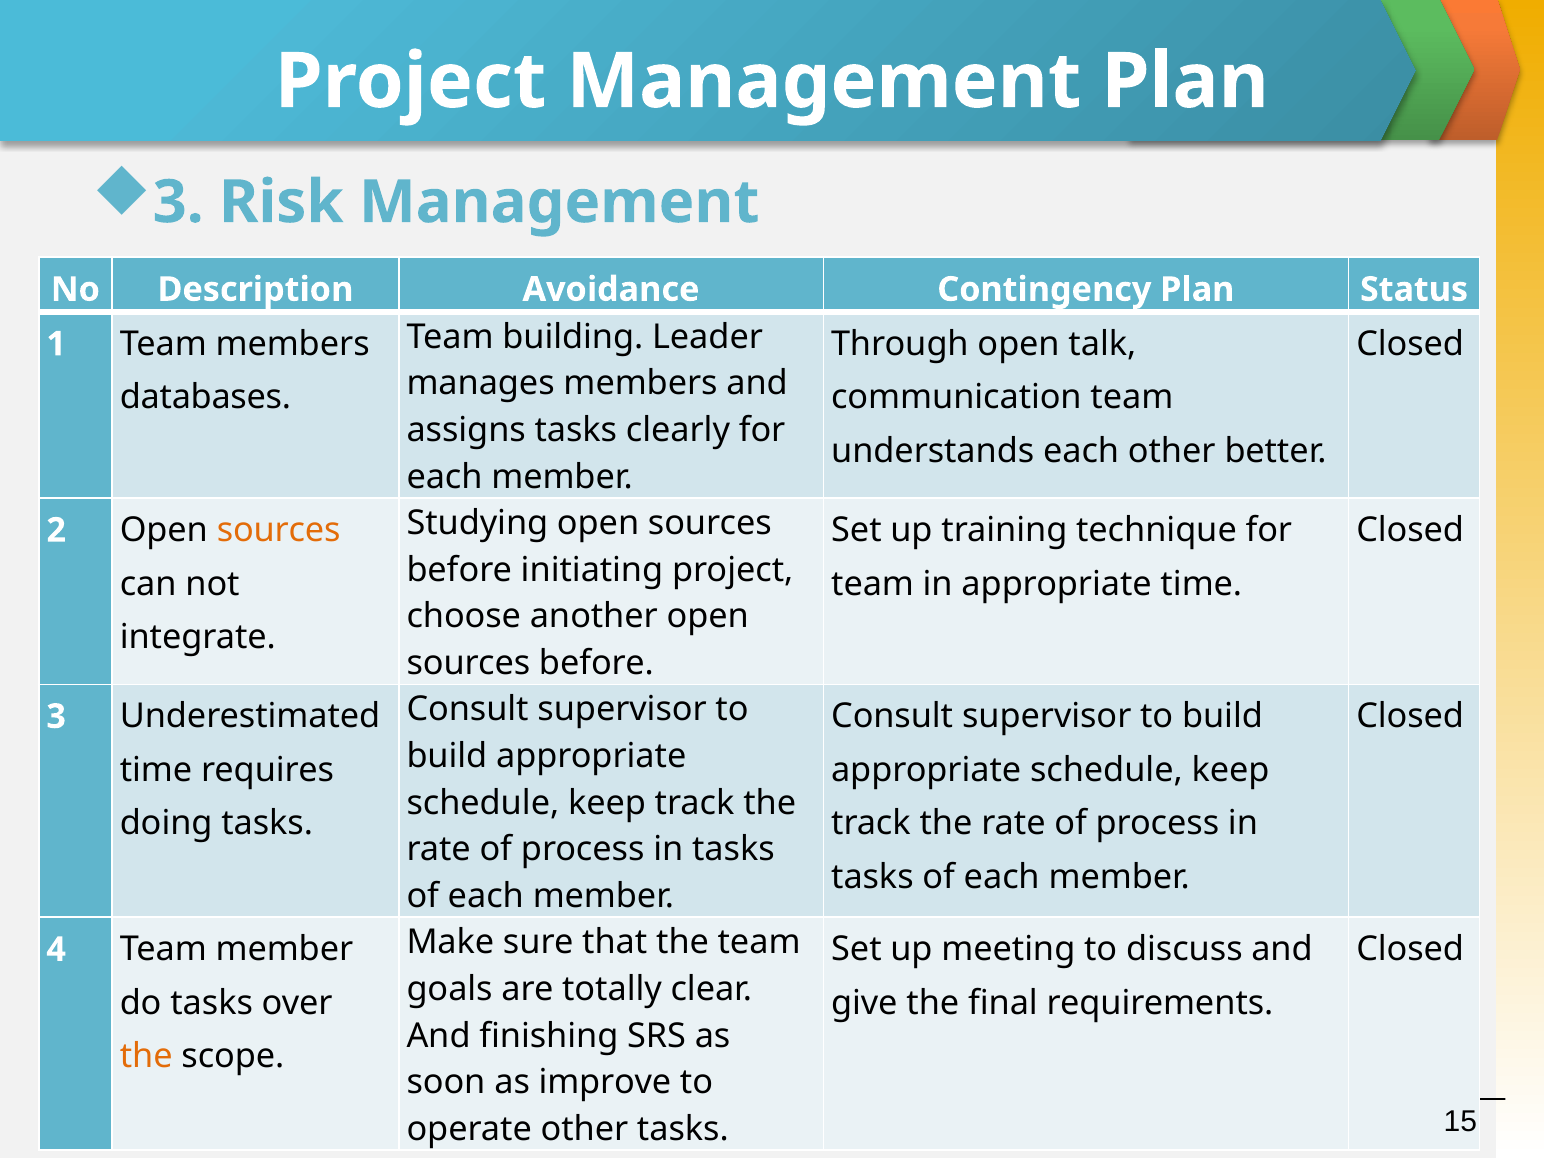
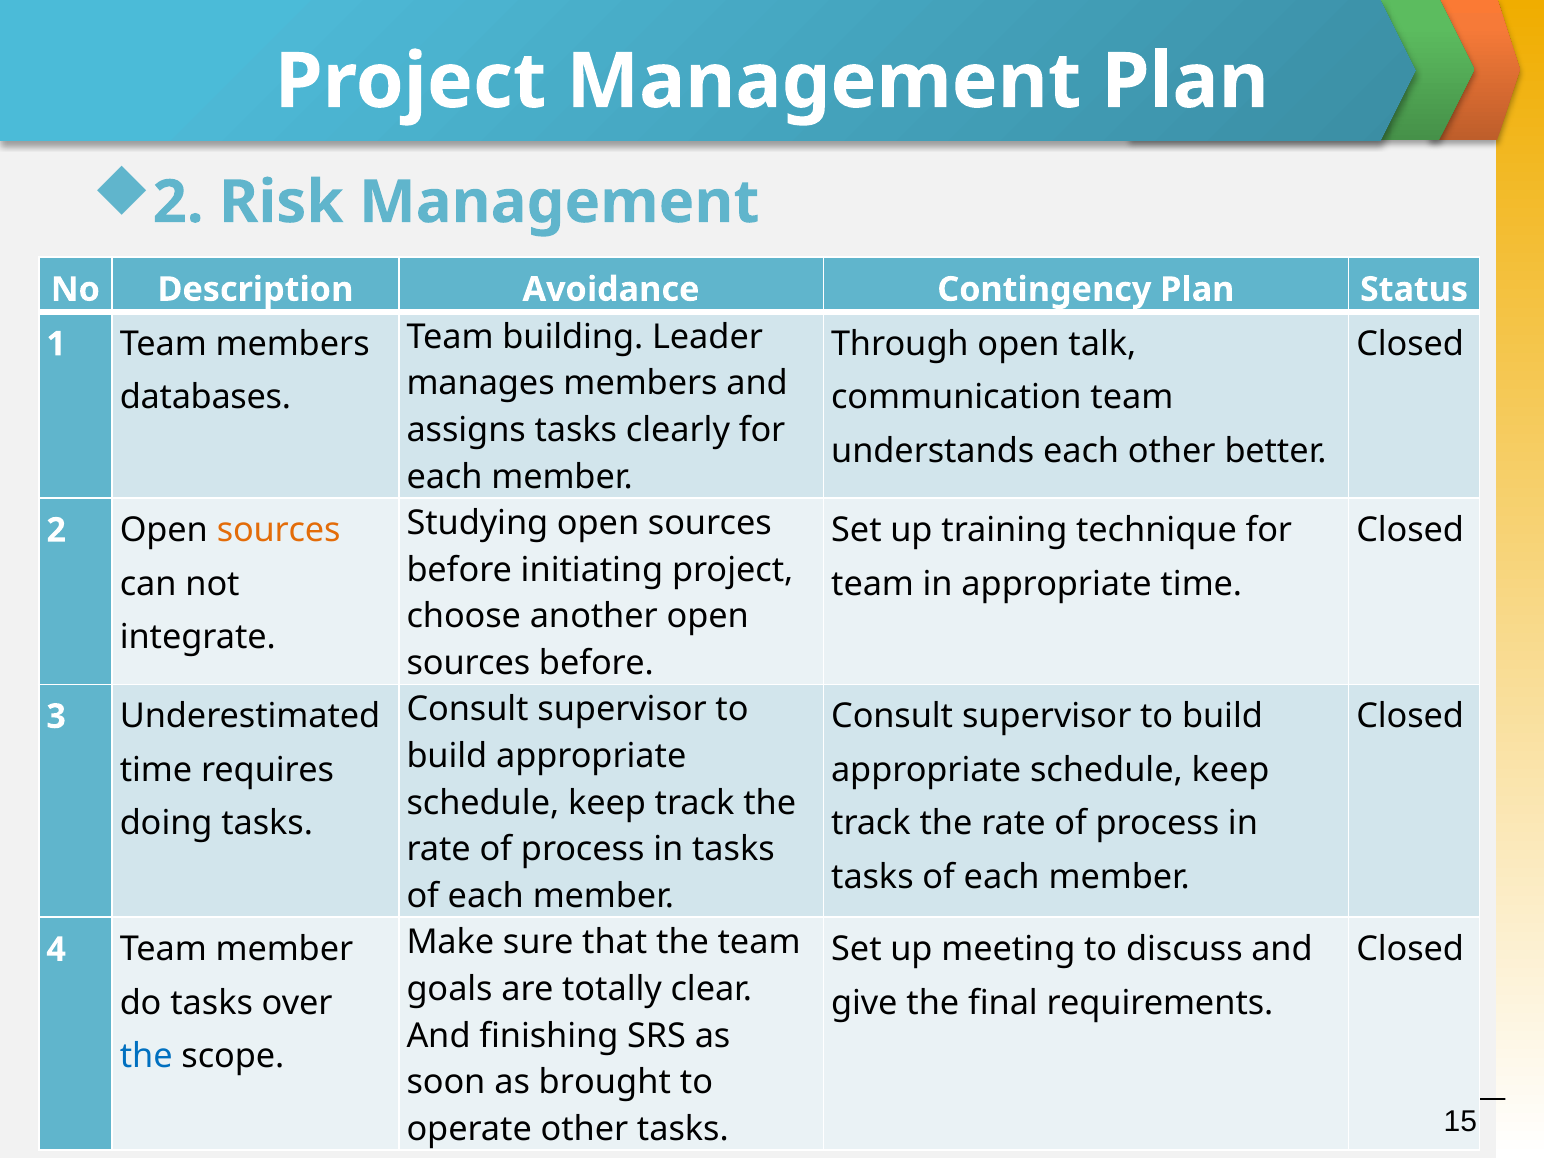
3 at (178, 202): 3 -> 2
the at (146, 1056) colour: orange -> blue
improve: improve -> brought
